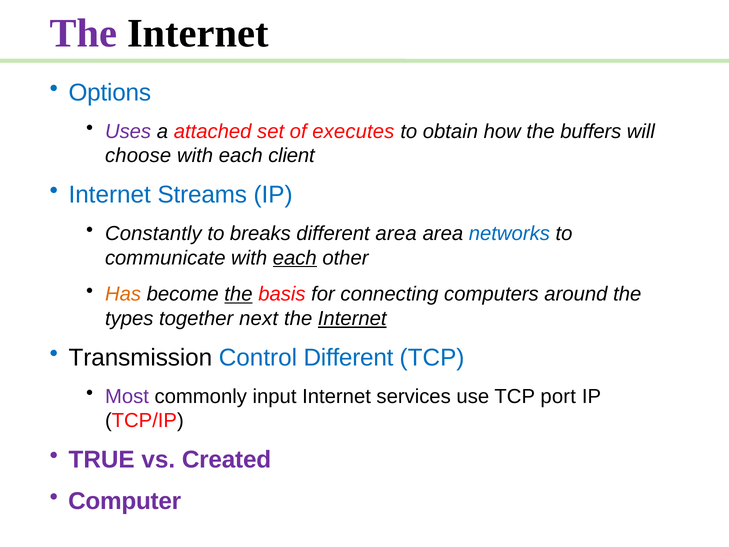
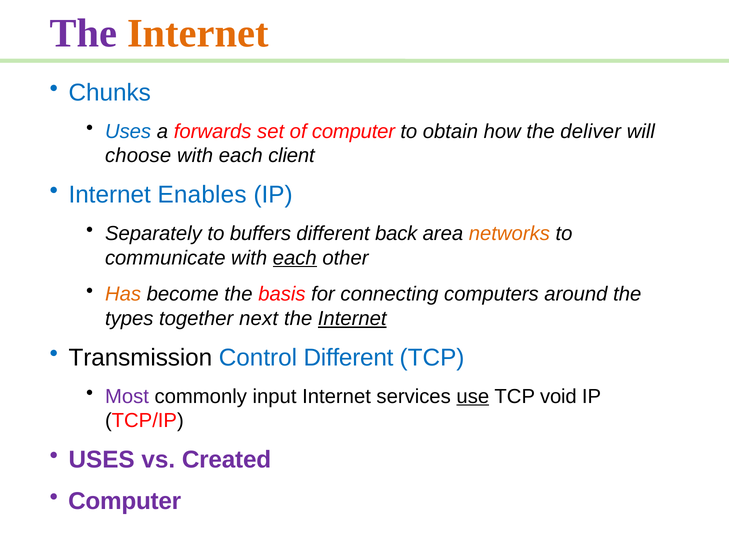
Internet at (198, 33) colour: black -> orange
Options: Options -> Chunks
Uses at (128, 131) colour: purple -> blue
attached: attached -> forwards
of executes: executes -> computer
buffers: buffers -> deliver
Streams: Streams -> Enables
Constantly: Constantly -> Separately
breaks: breaks -> buffers
different area: area -> back
networks colour: blue -> orange
the at (238, 294) underline: present -> none
use underline: none -> present
port: port -> void
TRUE at (102, 460): TRUE -> USES
